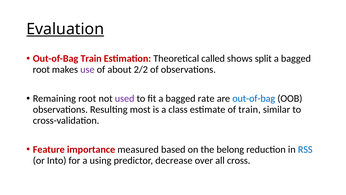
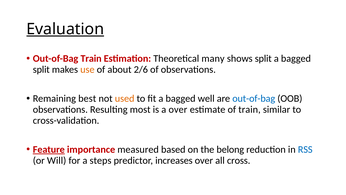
called: called -> many
root at (41, 69): root -> split
use colour: purple -> orange
2/2: 2/2 -> 2/6
Remaining root: root -> best
used colour: purple -> orange
rate: rate -> well
a class: class -> over
Feature underline: none -> present
Into: Into -> Will
using: using -> steps
decrease: decrease -> increases
